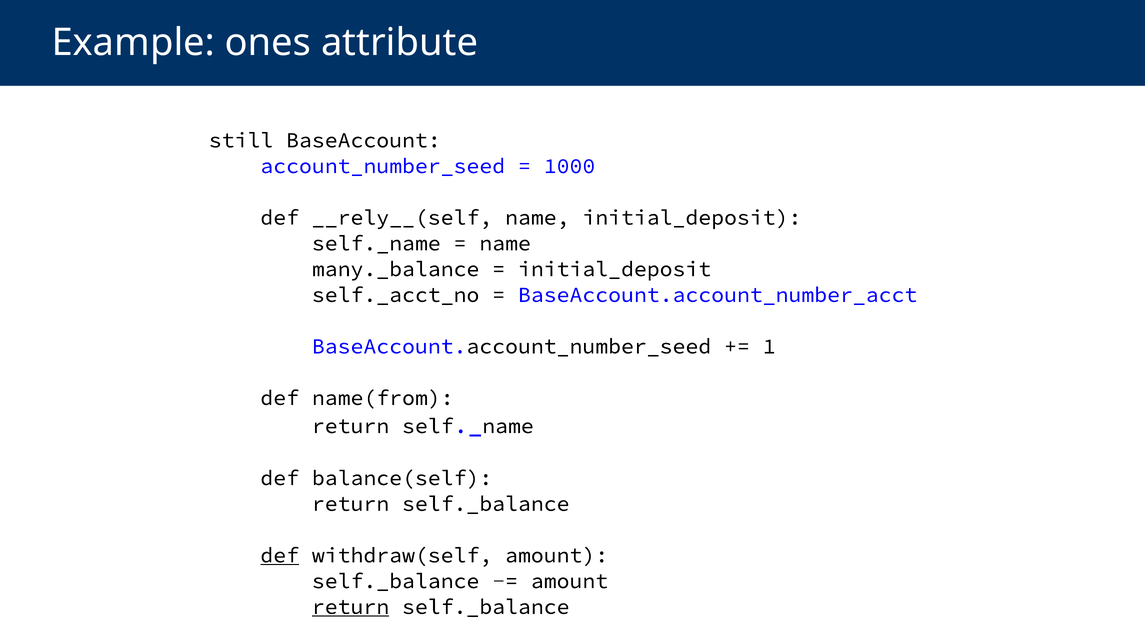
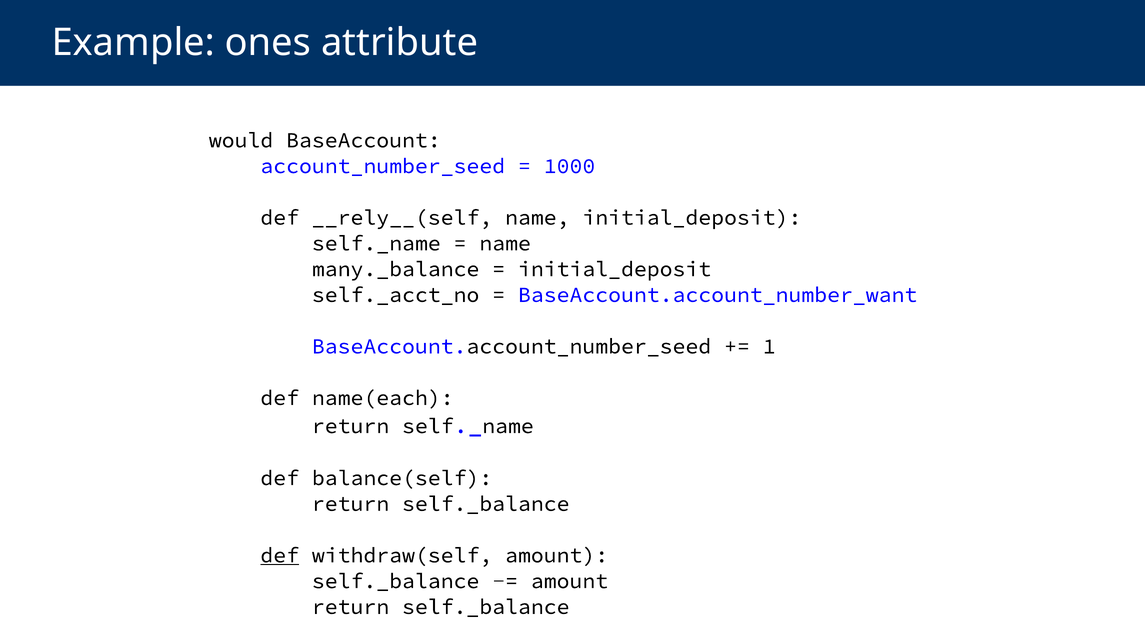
still: still -> would
BaseAccount.account_number_acct: BaseAccount.account_number_acct -> BaseAccount.account_number_want
name(from: name(from -> name(each
return at (351, 607) underline: present -> none
